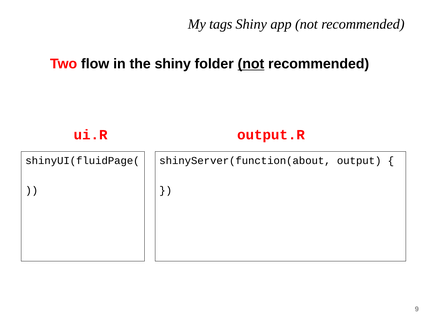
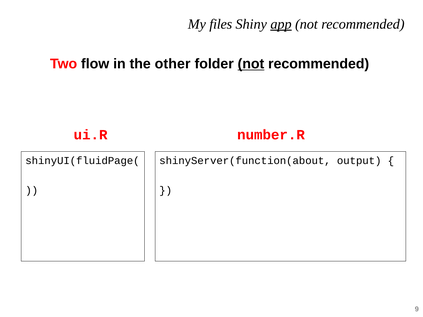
tags: tags -> files
app underline: none -> present
the shiny: shiny -> other
output.R: output.R -> number.R
